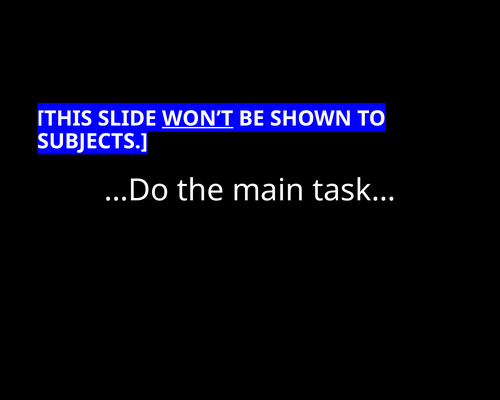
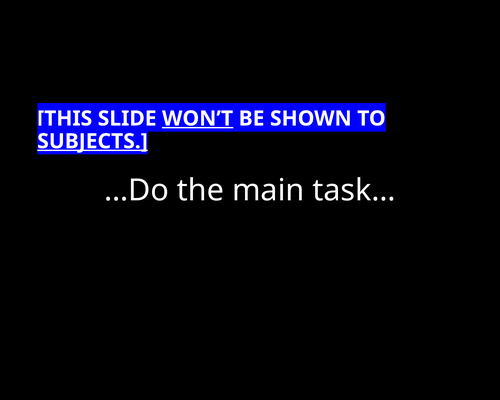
SUBJECTS underline: none -> present
